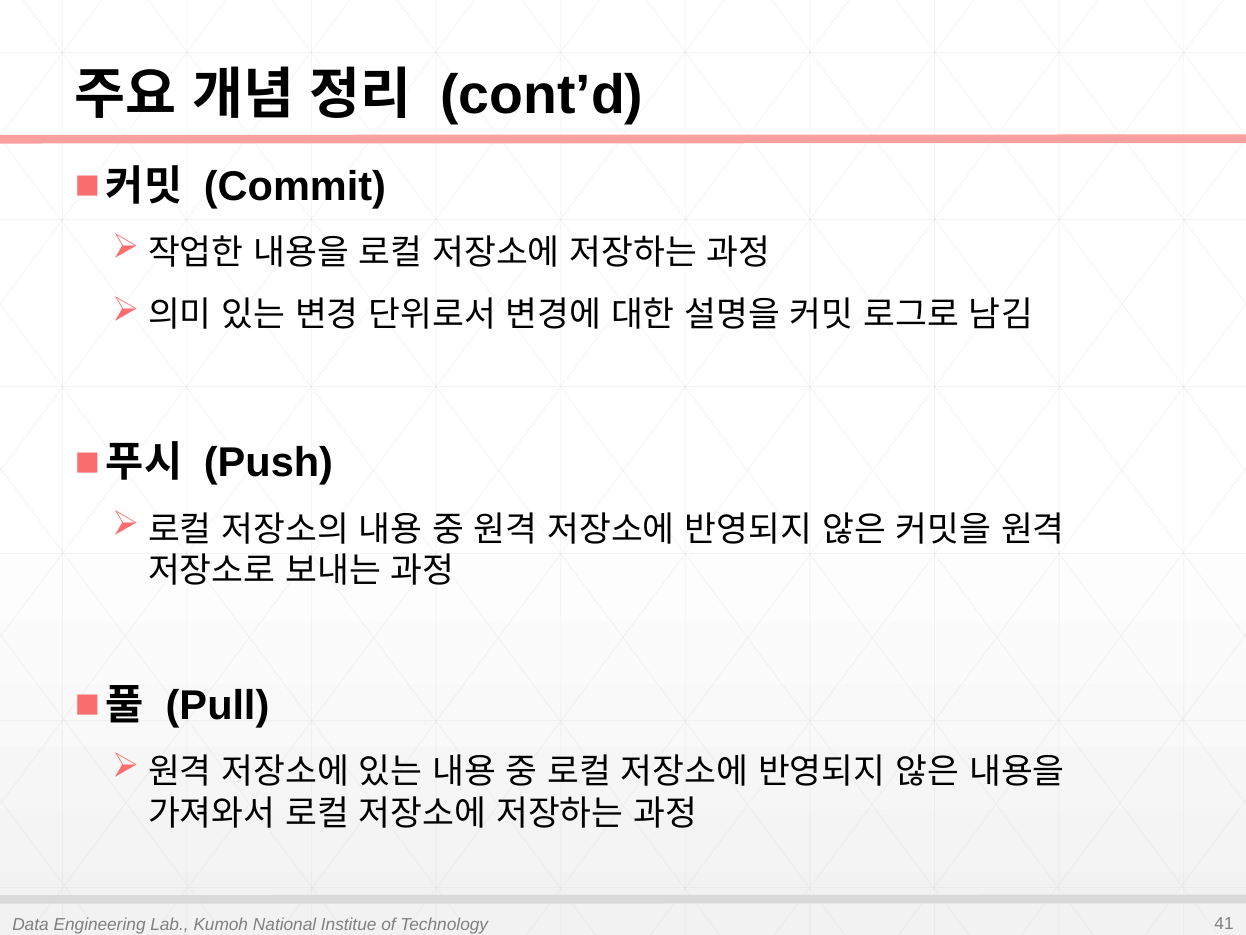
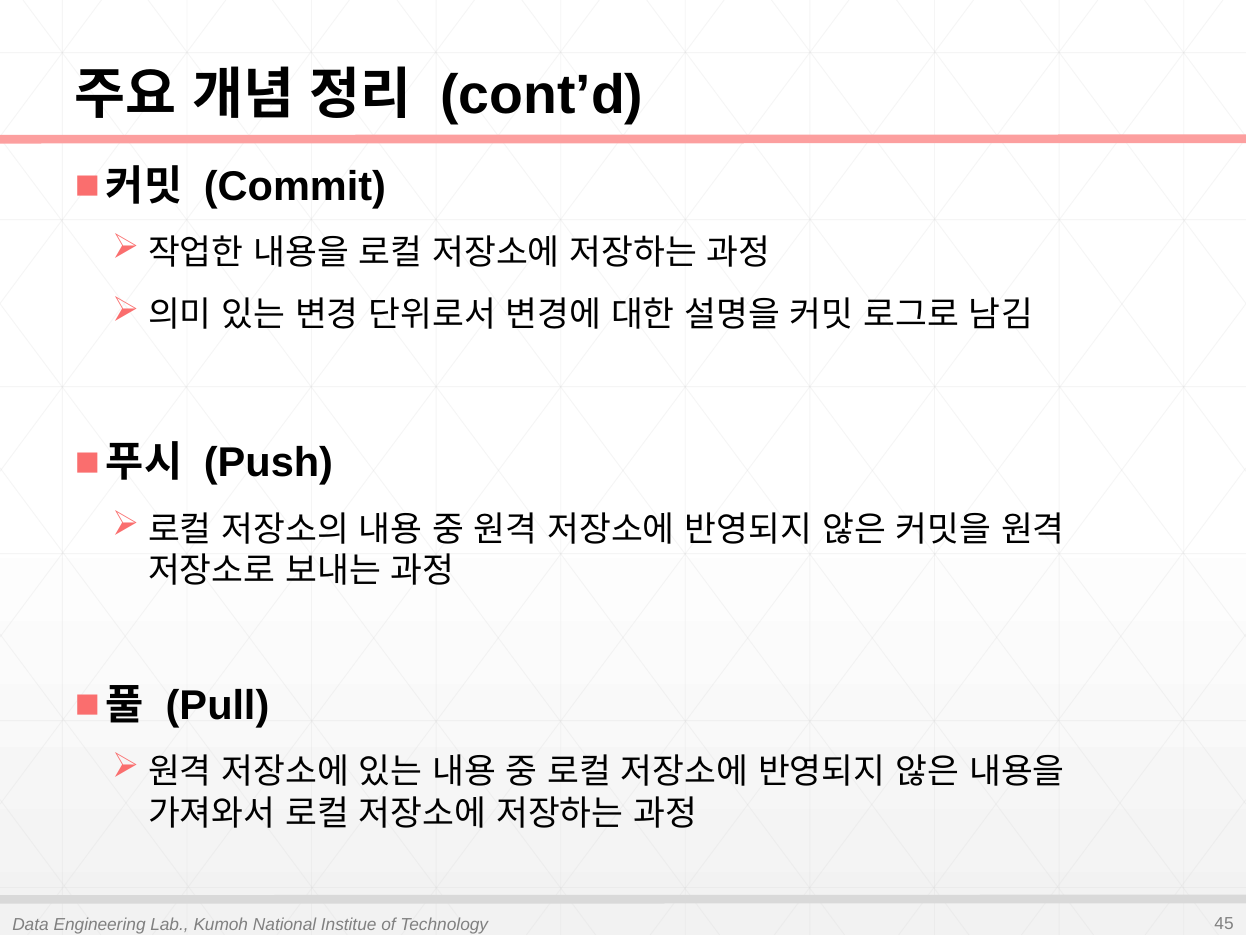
41: 41 -> 45
